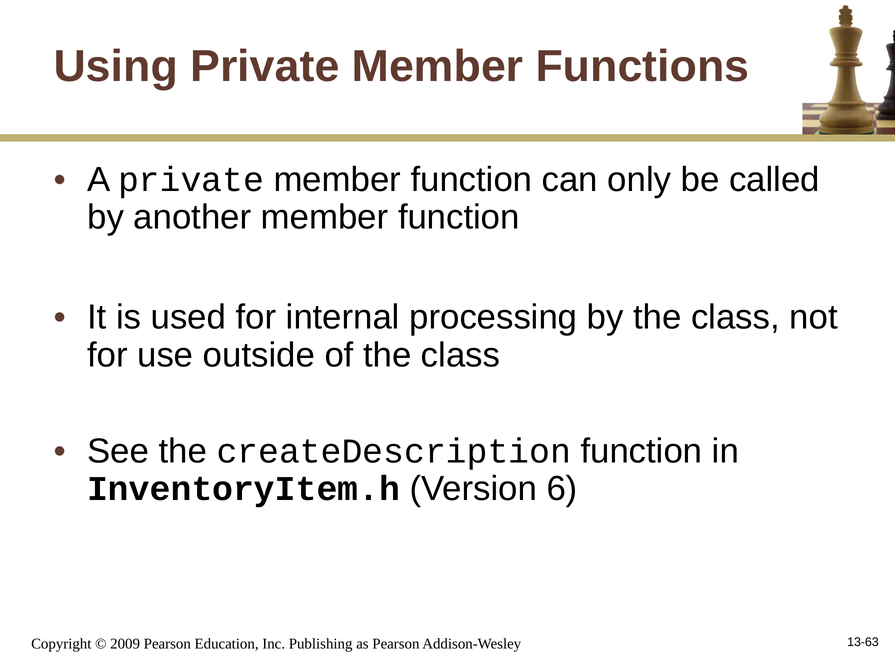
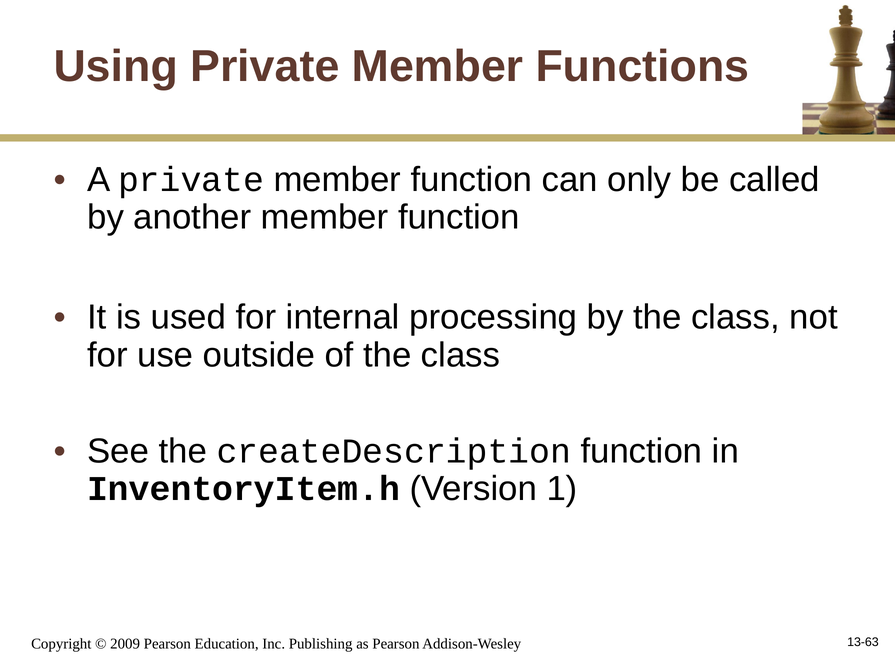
6: 6 -> 1
